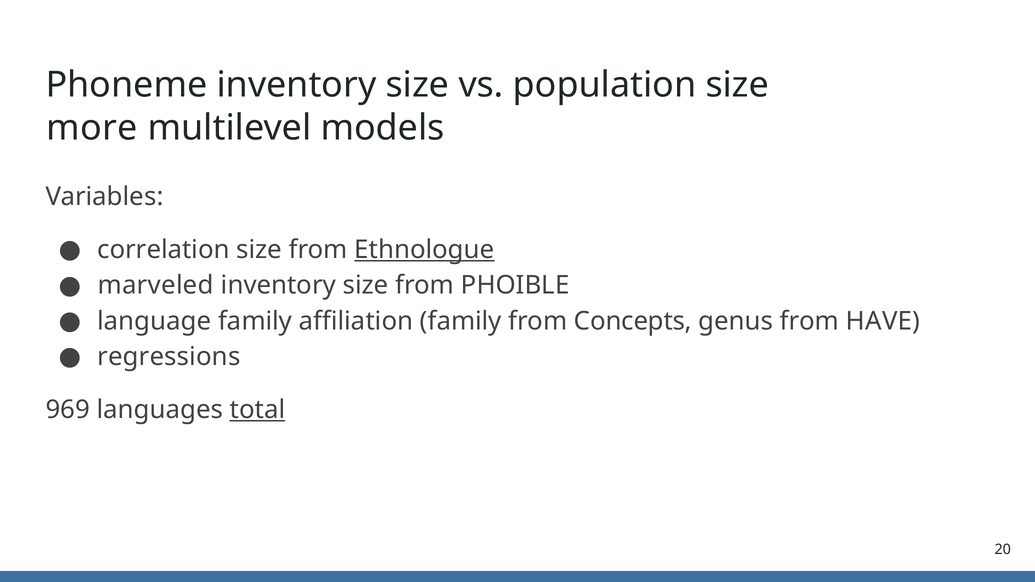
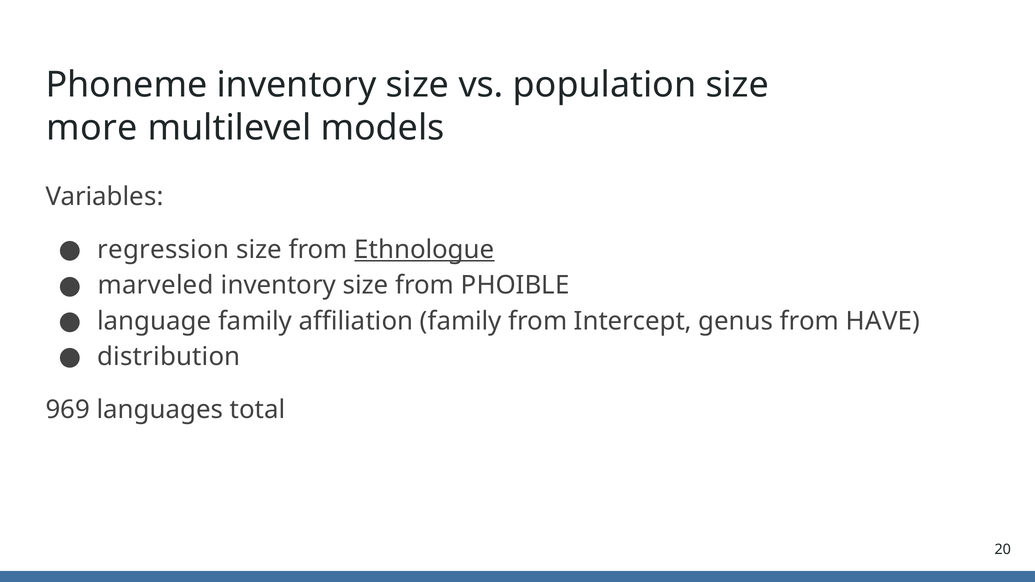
correlation: correlation -> regression
Concepts: Concepts -> Intercept
regressions: regressions -> distribution
total underline: present -> none
